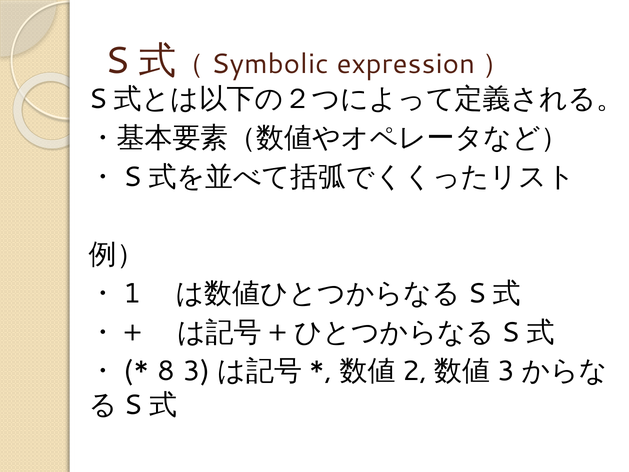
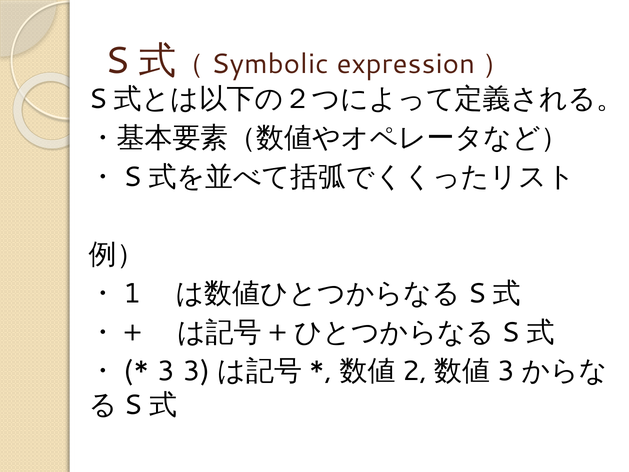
8: 8 -> 3
